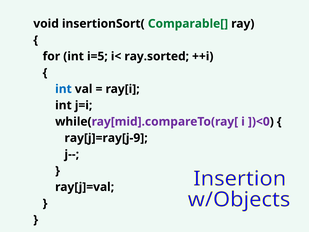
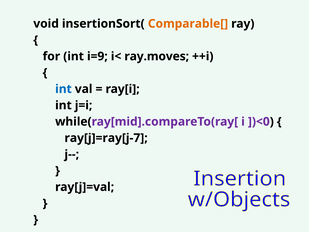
Comparable[ colour: green -> orange
i=5: i=5 -> i=9
ray.sorted: ray.sorted -> ray.moves
ray[j]=ray[j-9: ray[j]=ray[j-9 -> ray[j]=ray[j-7
